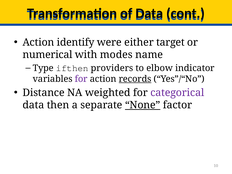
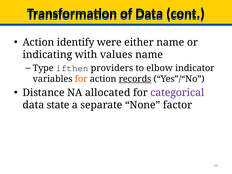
either target: target -> name
numerical: numerical -> indicating
modes: modes -> values
for at (81, 79) colour: purple -> orange
weighted: weighted -> allocated
then: then -> state
None underline: present -> none
